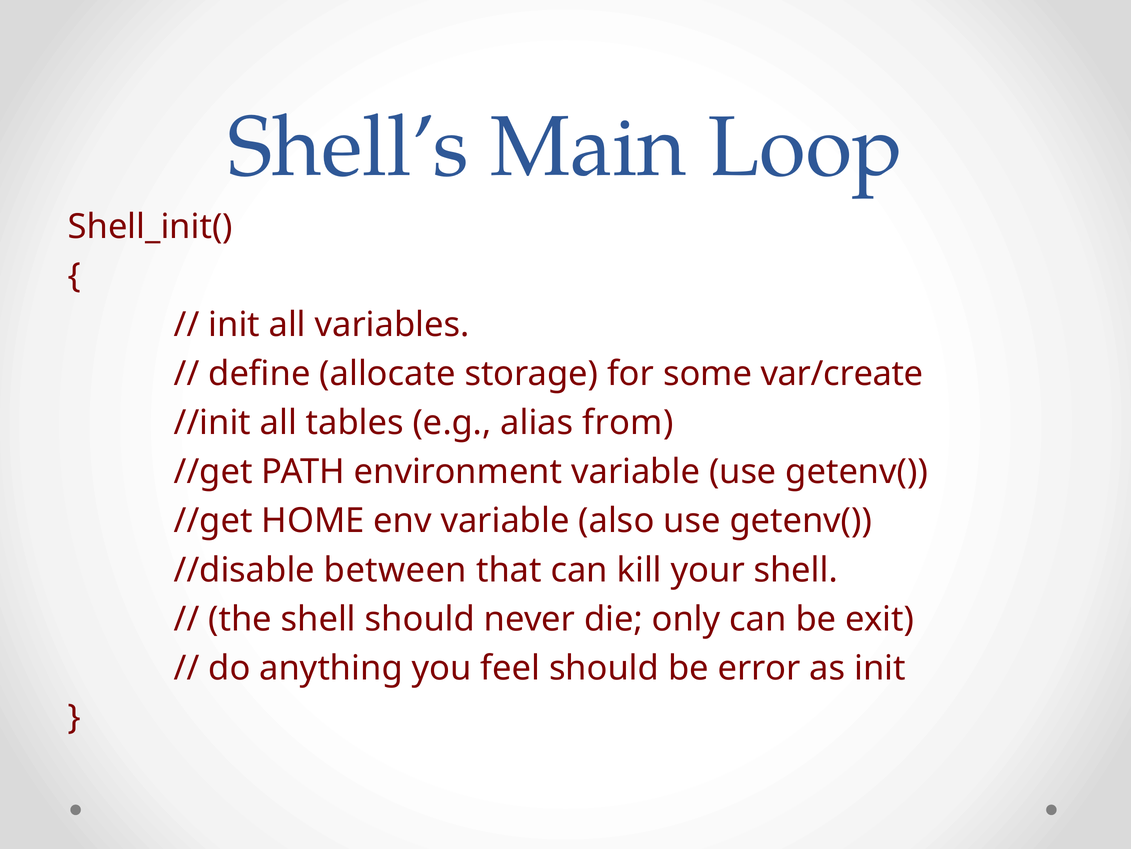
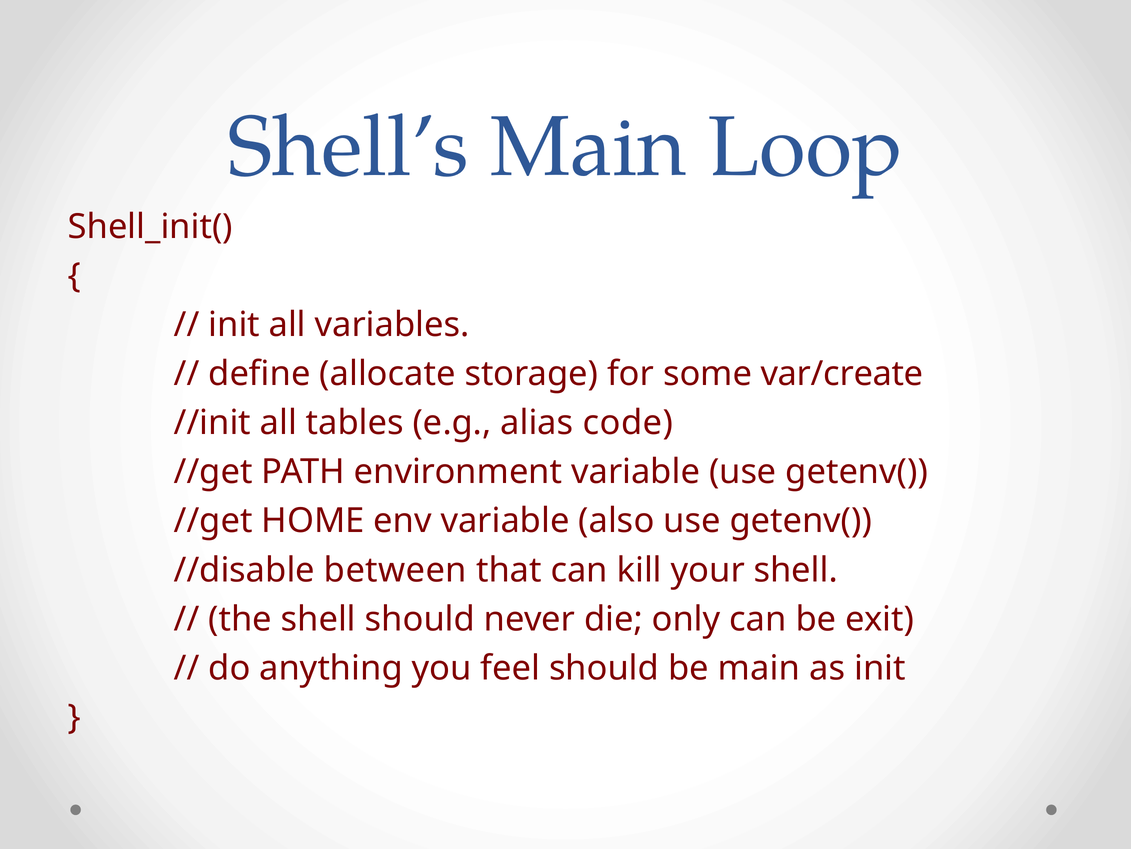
from: from -> code
be error: error -> main
